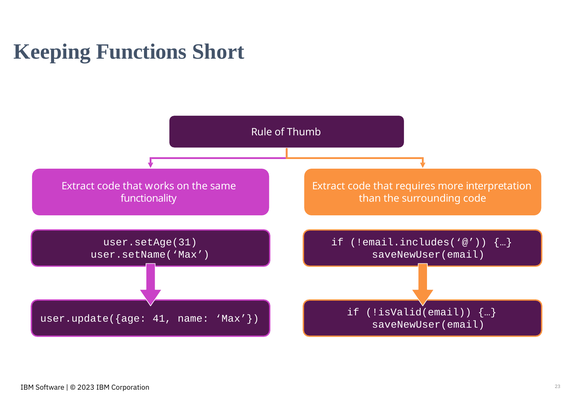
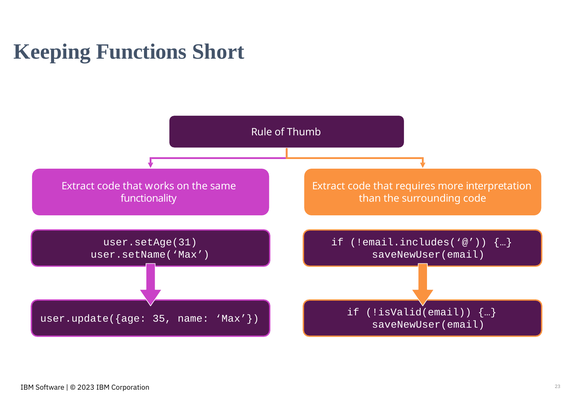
41: 41 -> 35
